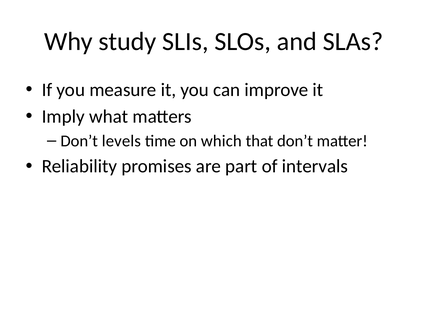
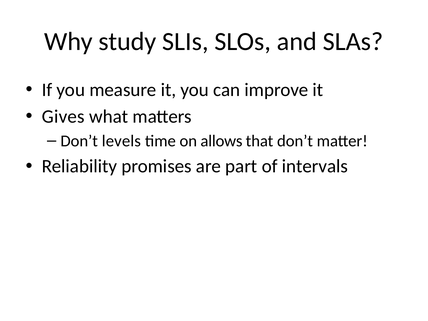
Imply: Imply -> Gives
which: which -> allows
